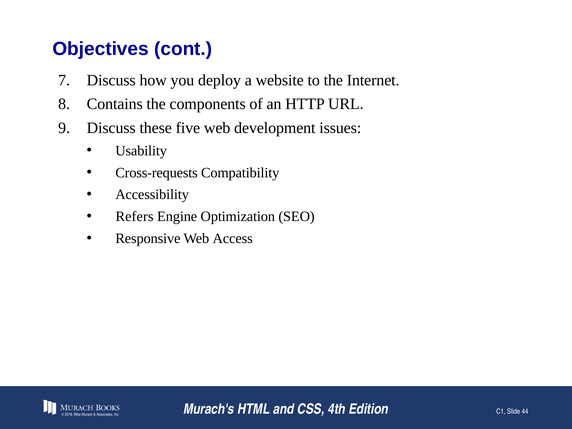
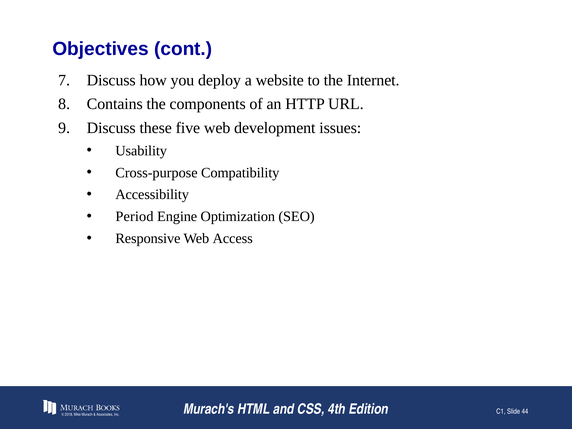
Cross-requests: Cross-requests -> Cross-purpose
Refers: Refers -> Period
